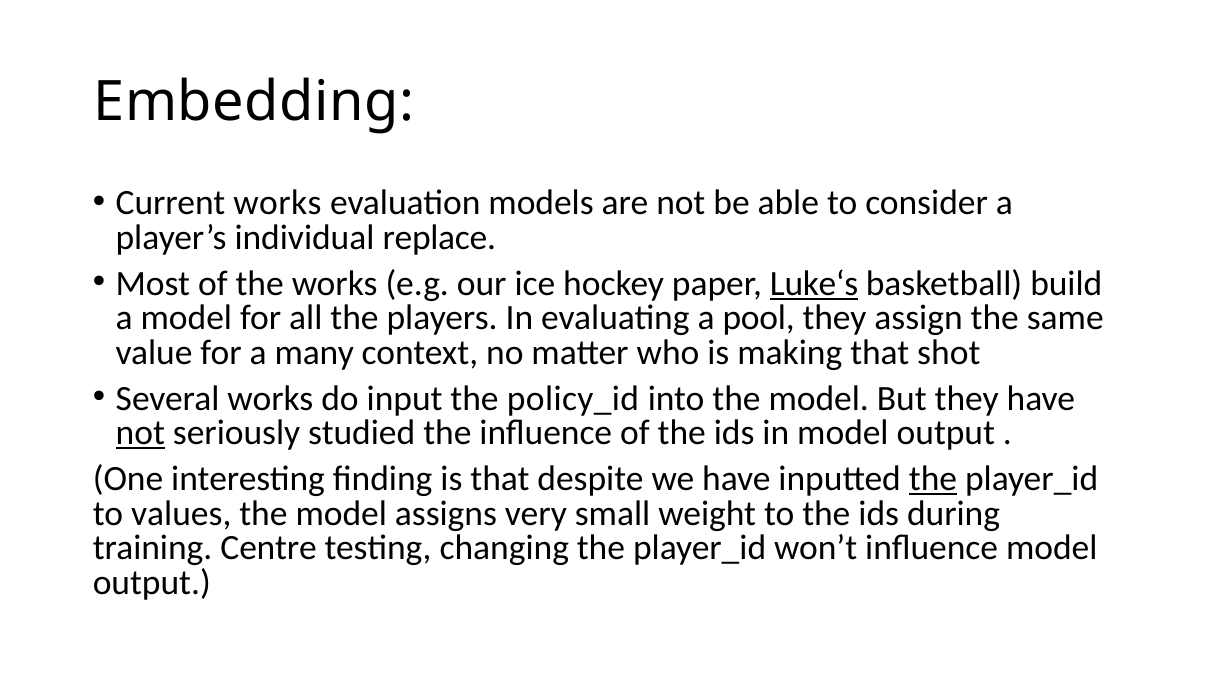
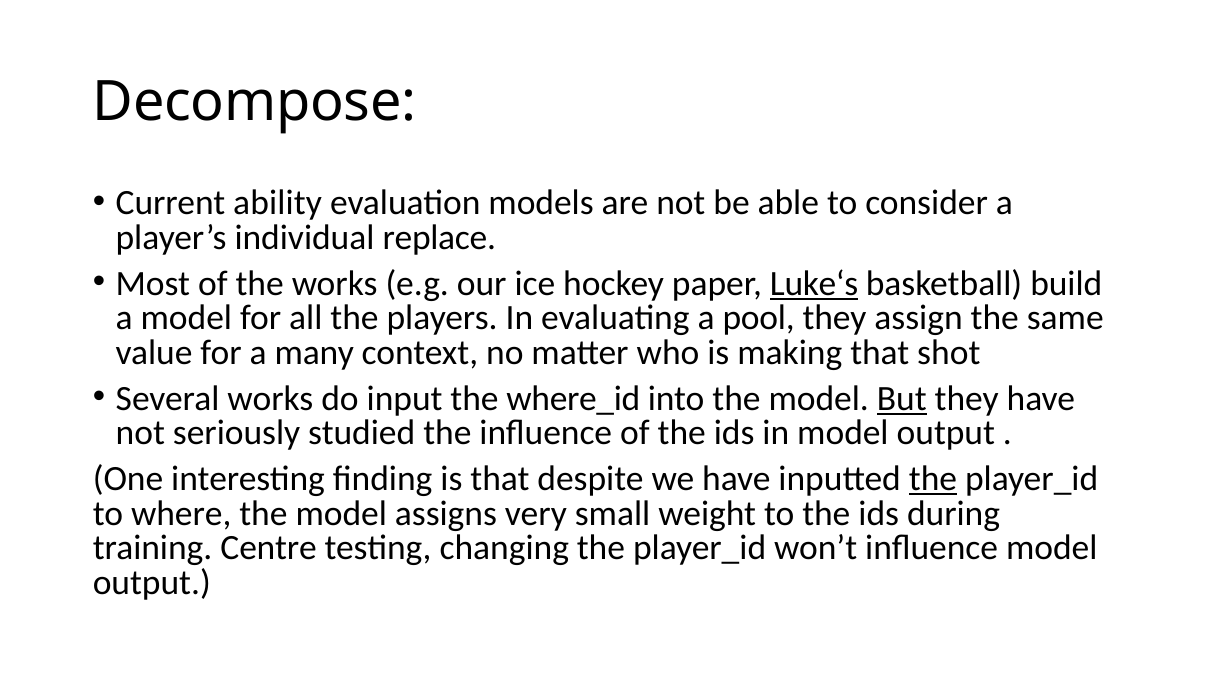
Embedding: Embedding -> Decompose
Current works: works -> ability
policy_id: policy_id -> where_id
But underline: none -> present
not at (140, 433) underline: present -> none
values: values -> where
